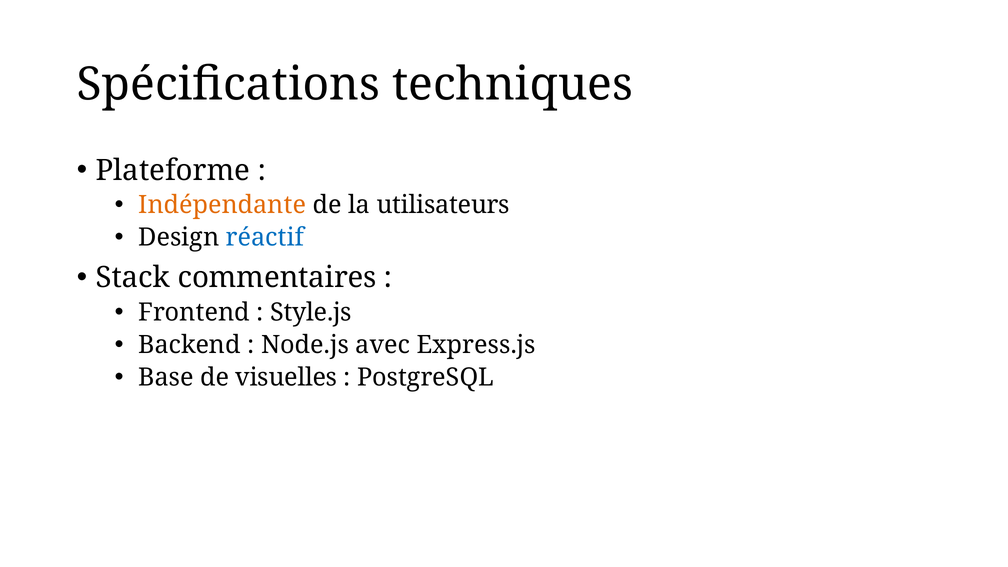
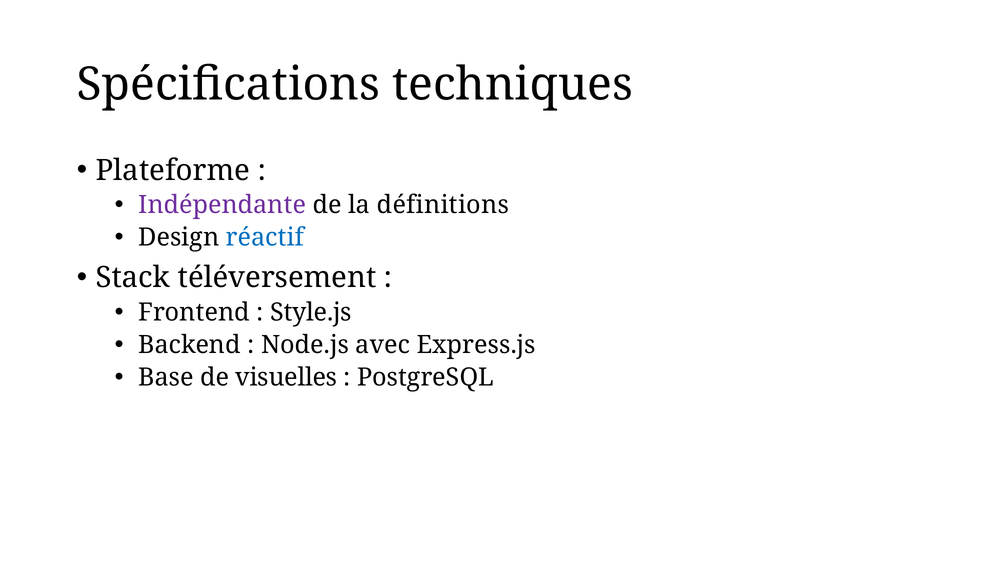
Indépendante colour: orange -> purple
utilisateurs: utilisateurs -> définitions
commentaires: commentaires -> téléversement
